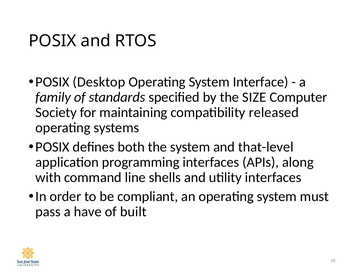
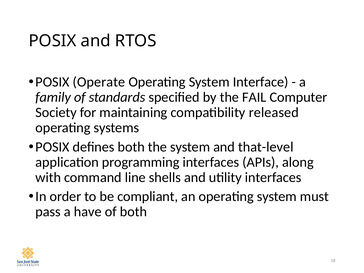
Desktop: Desktop -> Operate
SIZE: SIZE -> FAIL
of built: built -> both
